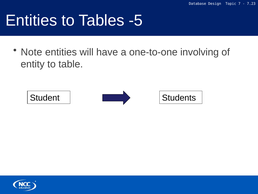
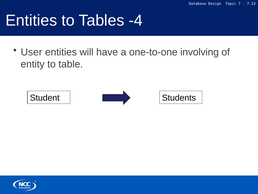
-5: -5 -> -4
Note: Note -> User
